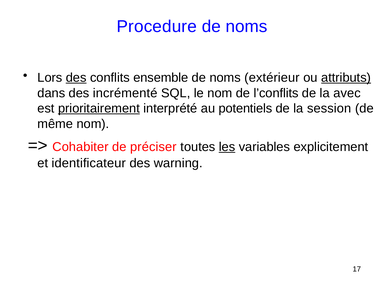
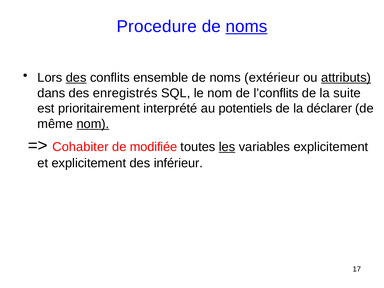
noms at (246, 26) underline: none -> present
incrémenté: incrémenté -> enregistrés
avec: avec -> suite
prioritairement underline: present -> none
session: session -> déclarer
nom at (93, 124) underline: none -> present
préciser: préciser -> modifiée
et identificateur: identificateur -> explicitement
warning: warning -> inférieur
